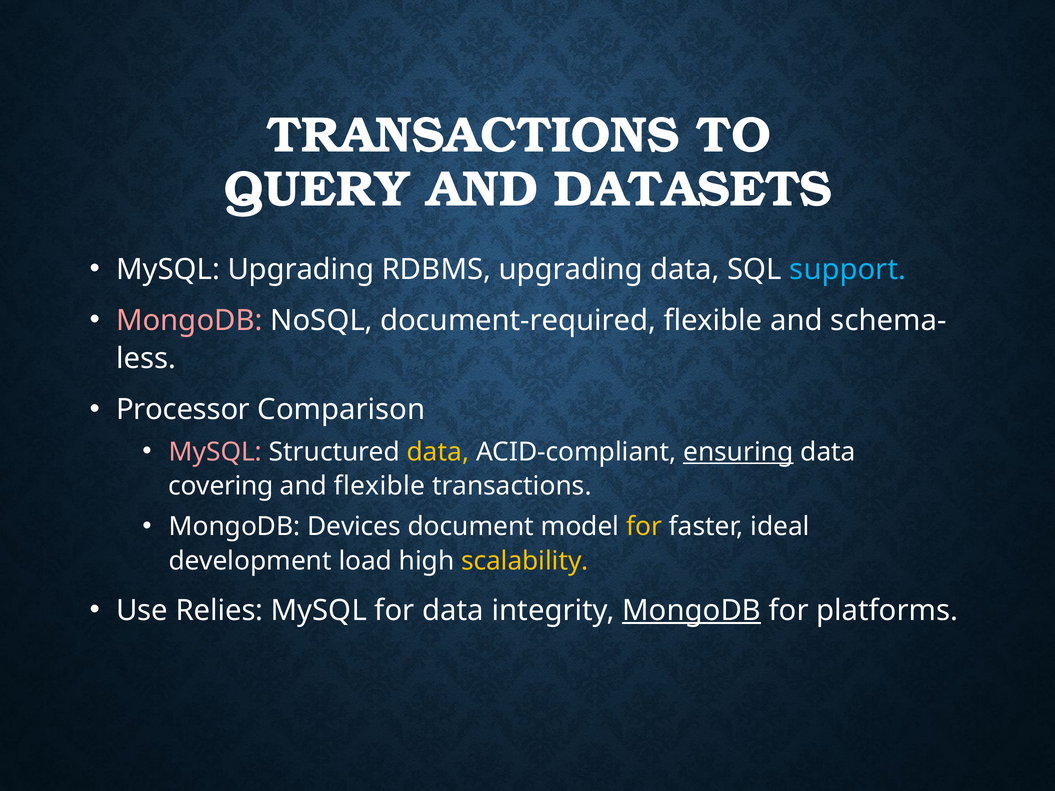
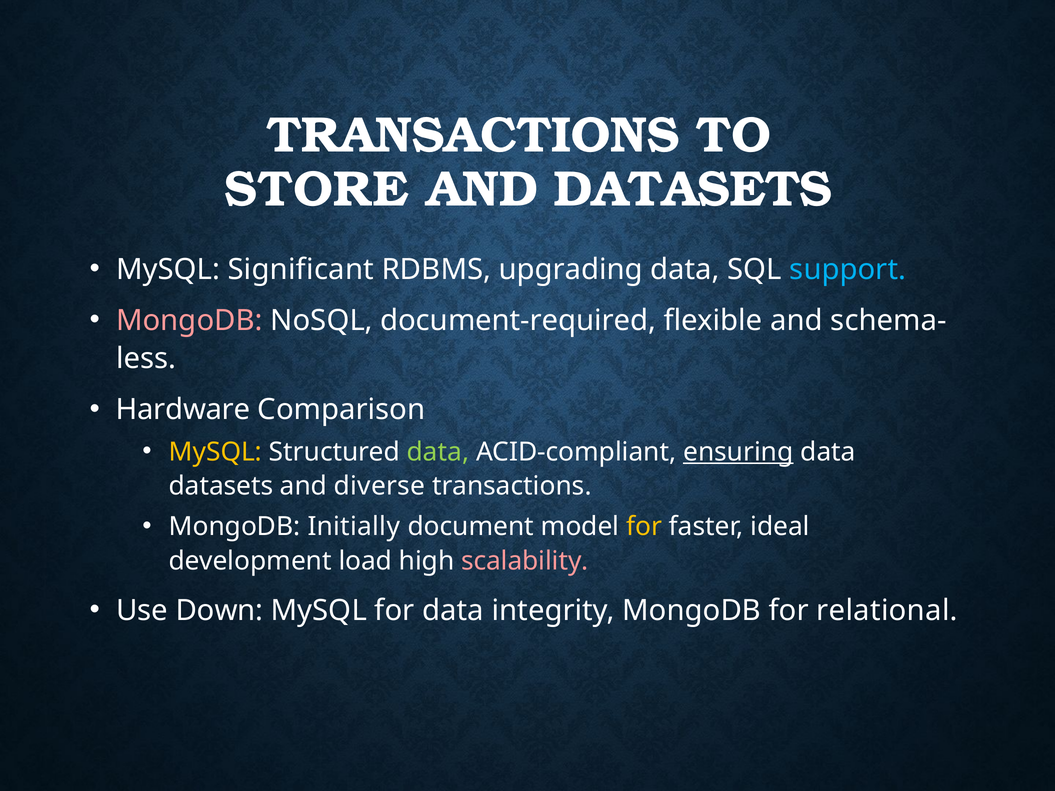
QUERY: QUERY -> STORE
MySQL Upgrading: Upgrading -> Significant
Processor: Processor -> Hardware
MySQL at (215, 452) colour: pink -> yellow
data at (438, 452) colour: yellow -> light green
covering at (221, 486): covering -> datasets
and flexible: flexible -> diverse
Devices: Devices -> Initially
scalability colour: yellow -> pink
Relies: Relies -> Down
MongoDB at (692, 611) underline: present -> none
platforms: platforms -> relational
